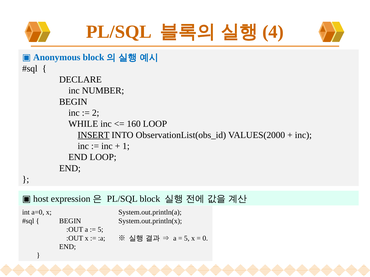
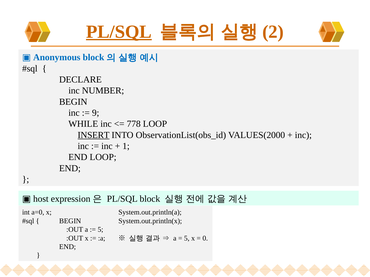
PL/SQL at (119, 32) underline: none -> present
4: 4 -> 2
2: 2 -> 9
160: 160 -> 778
